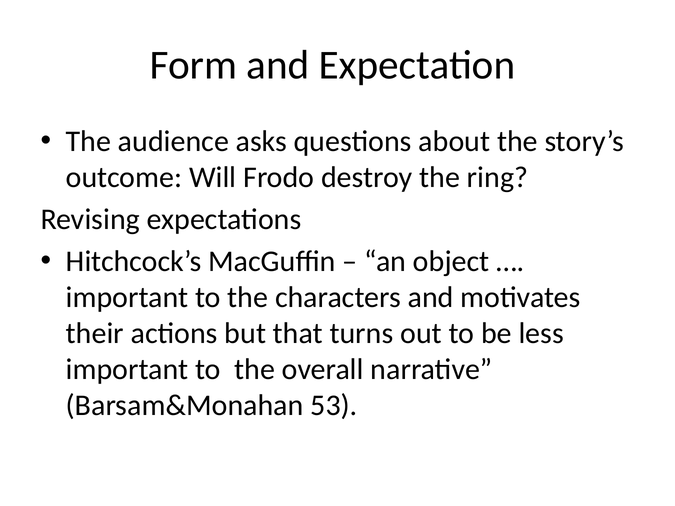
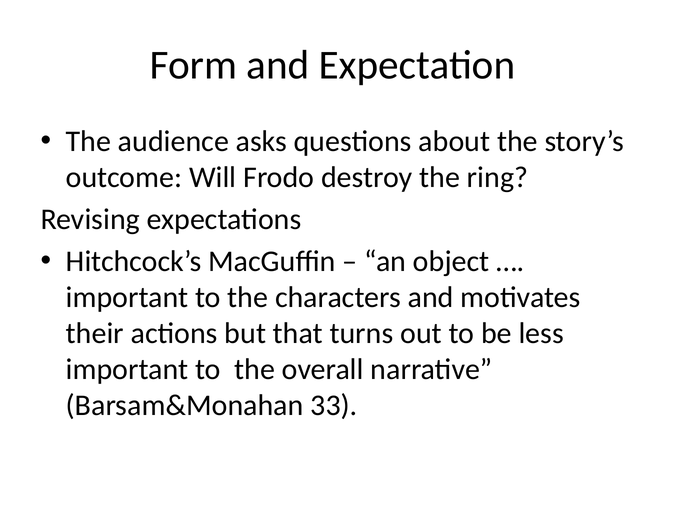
53: 53 -> 33
